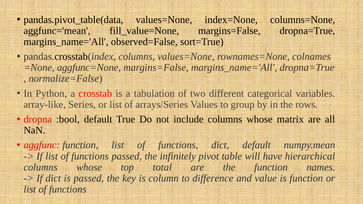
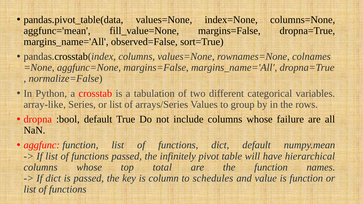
matrix: matrix -> failure
difference: difference -> schedules
